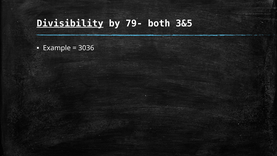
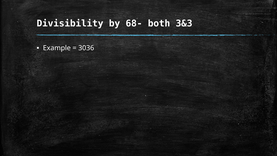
Divisibility underline: present -> none
79-: 79- -> 68-
3&5: 3&5 -> 3&3
